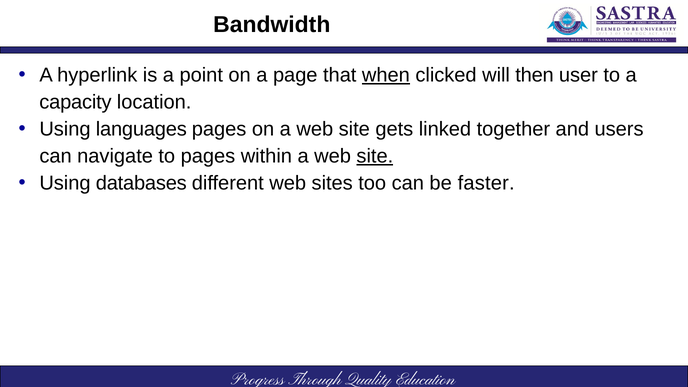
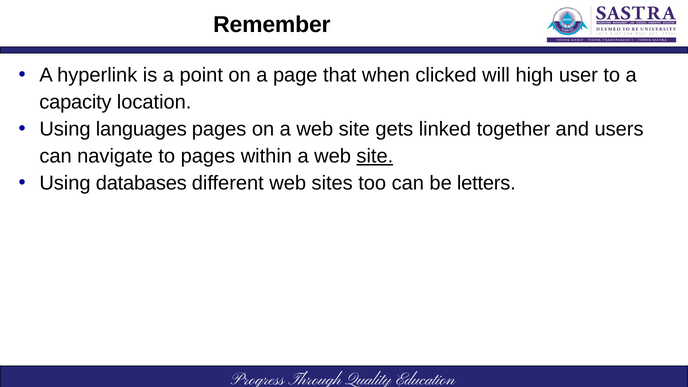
Bandwidth: Bandwidth -> Remember
when underline: present -> none
then: then -> high
faster: faster -> letters
